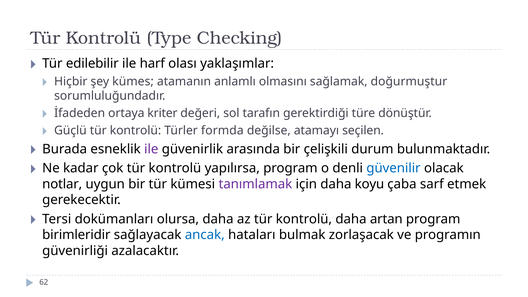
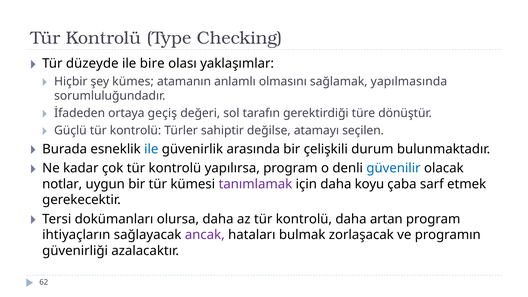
edilebilir: edilebilir -> düzeyde
harf: harf -> bire
doğurmuştur: doğurmuştur -> yapılmasında
kriter: kriter -> geçiş
formda: formda -> sahiptir
ile at (151, 149) colour: purple -> blue
birimleridir: birimleridir -> ihtiyaçların
ancak colour: blue -> purple
